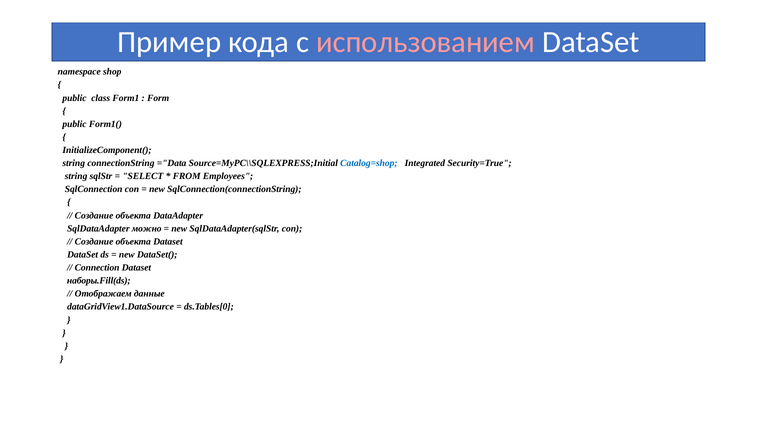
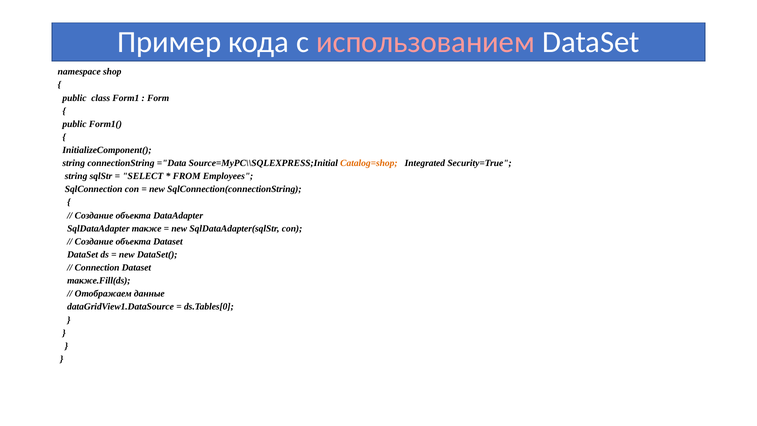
Catalog=shop colour: blue -> orange
можно: можно -> также
наборы.Fill(ds: наборы.Fill(ds -> также.Fill(ds
